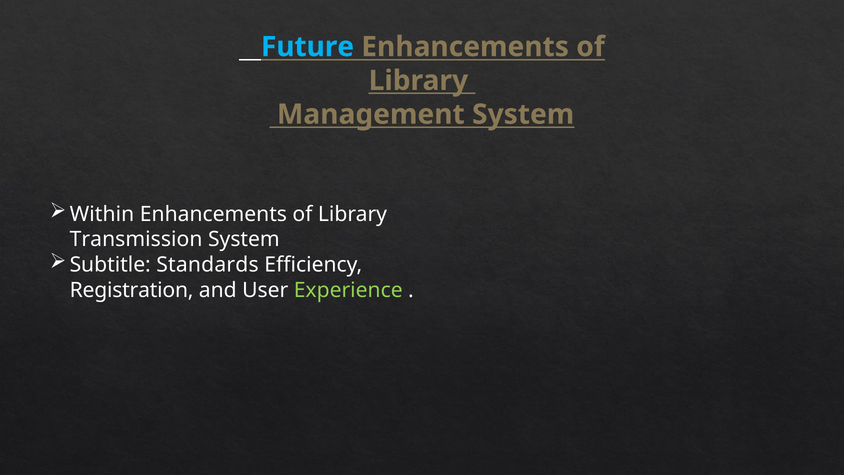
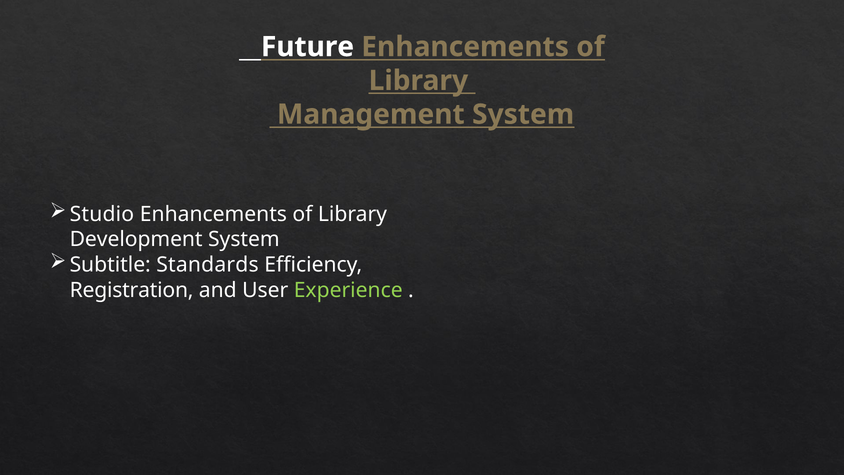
Future colour: light blue -> white
Within: Within -> Studio
Transmission: Transmission -> Development
